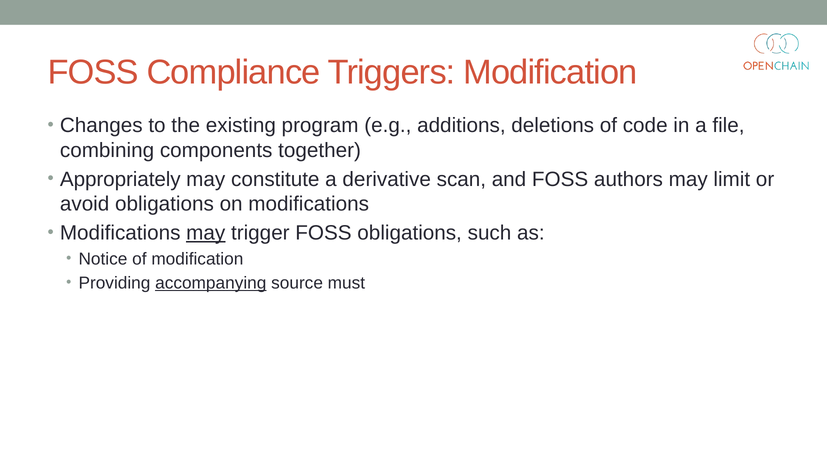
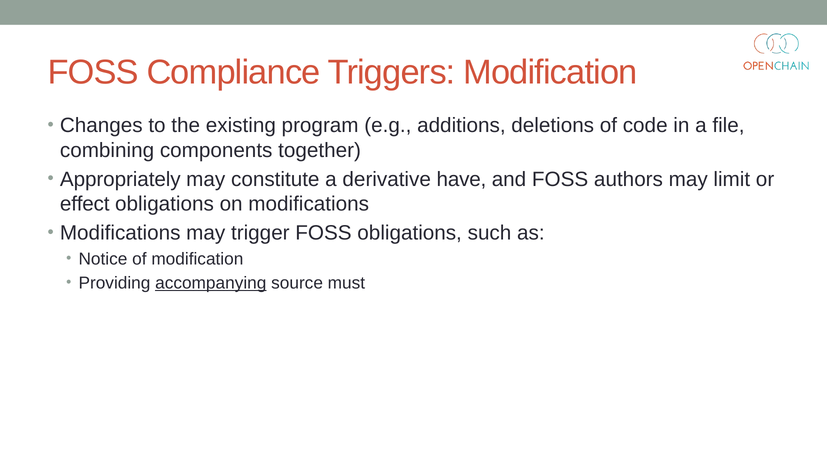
scan: scan -> have
avoid: avoid -> effect
may at (206, 233) underline: present -> none
